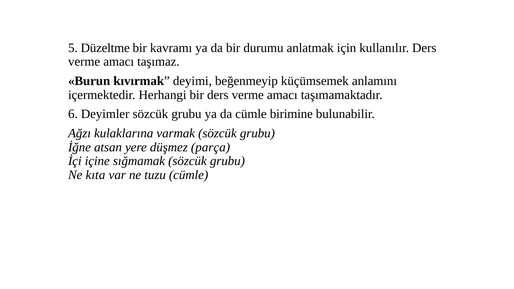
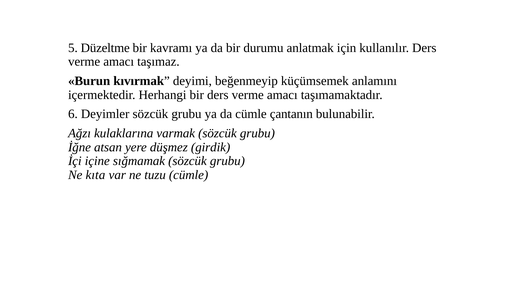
birimine: birimine -> çantanın
parça: parça -> girdik
